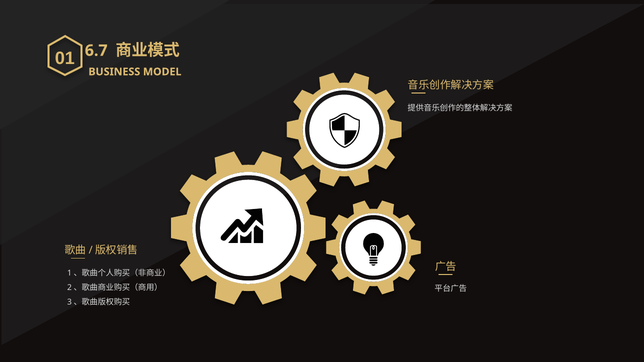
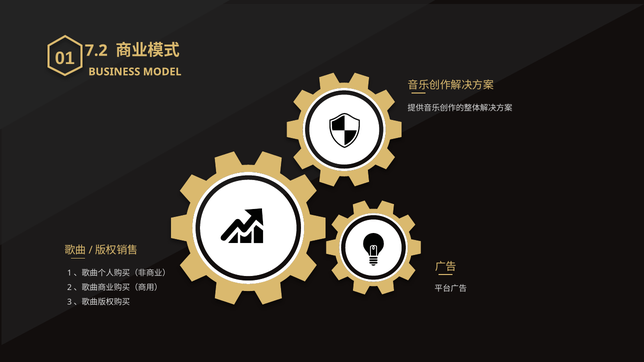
6.7: 6.7 -> 7.2
